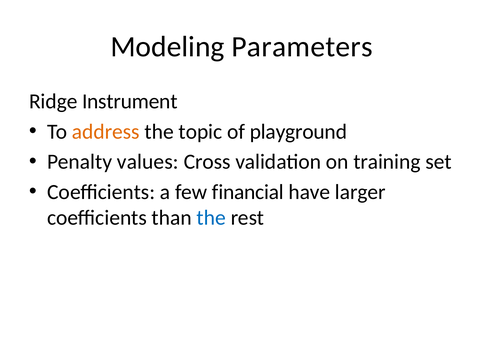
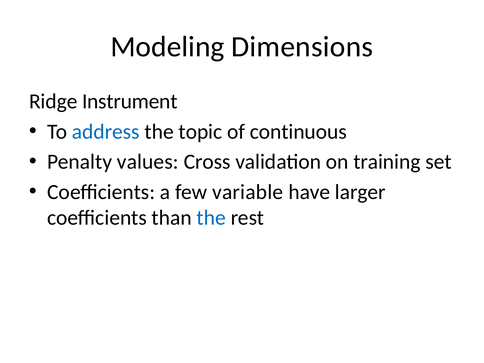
Parameters: Parameters -> Dimensions
address colour: orange -> blue
playground: playground -> continuous
financial: financial -> variable
